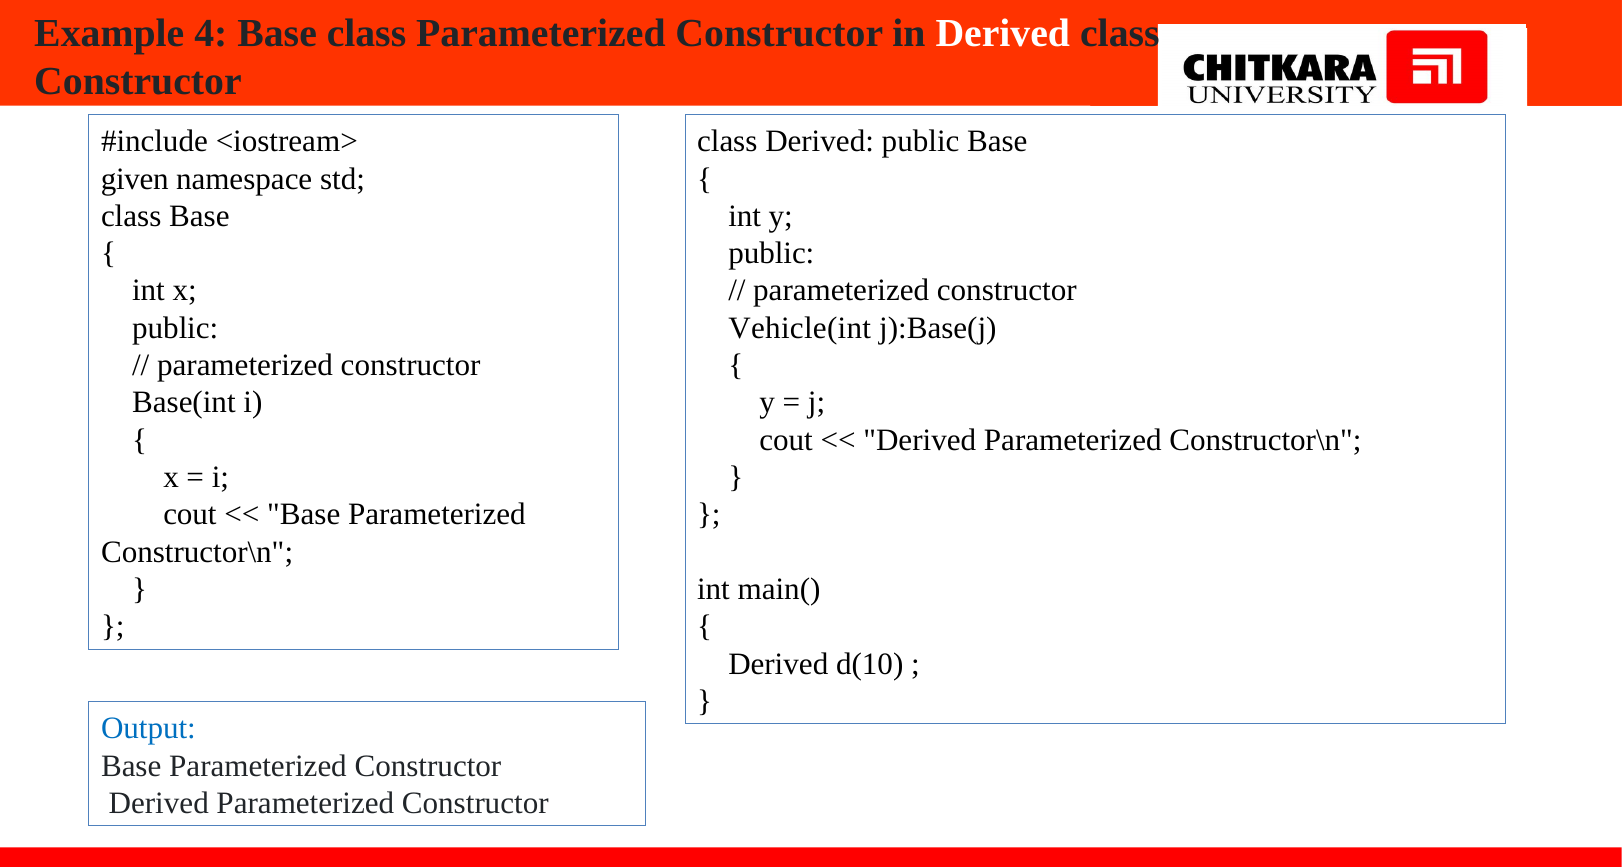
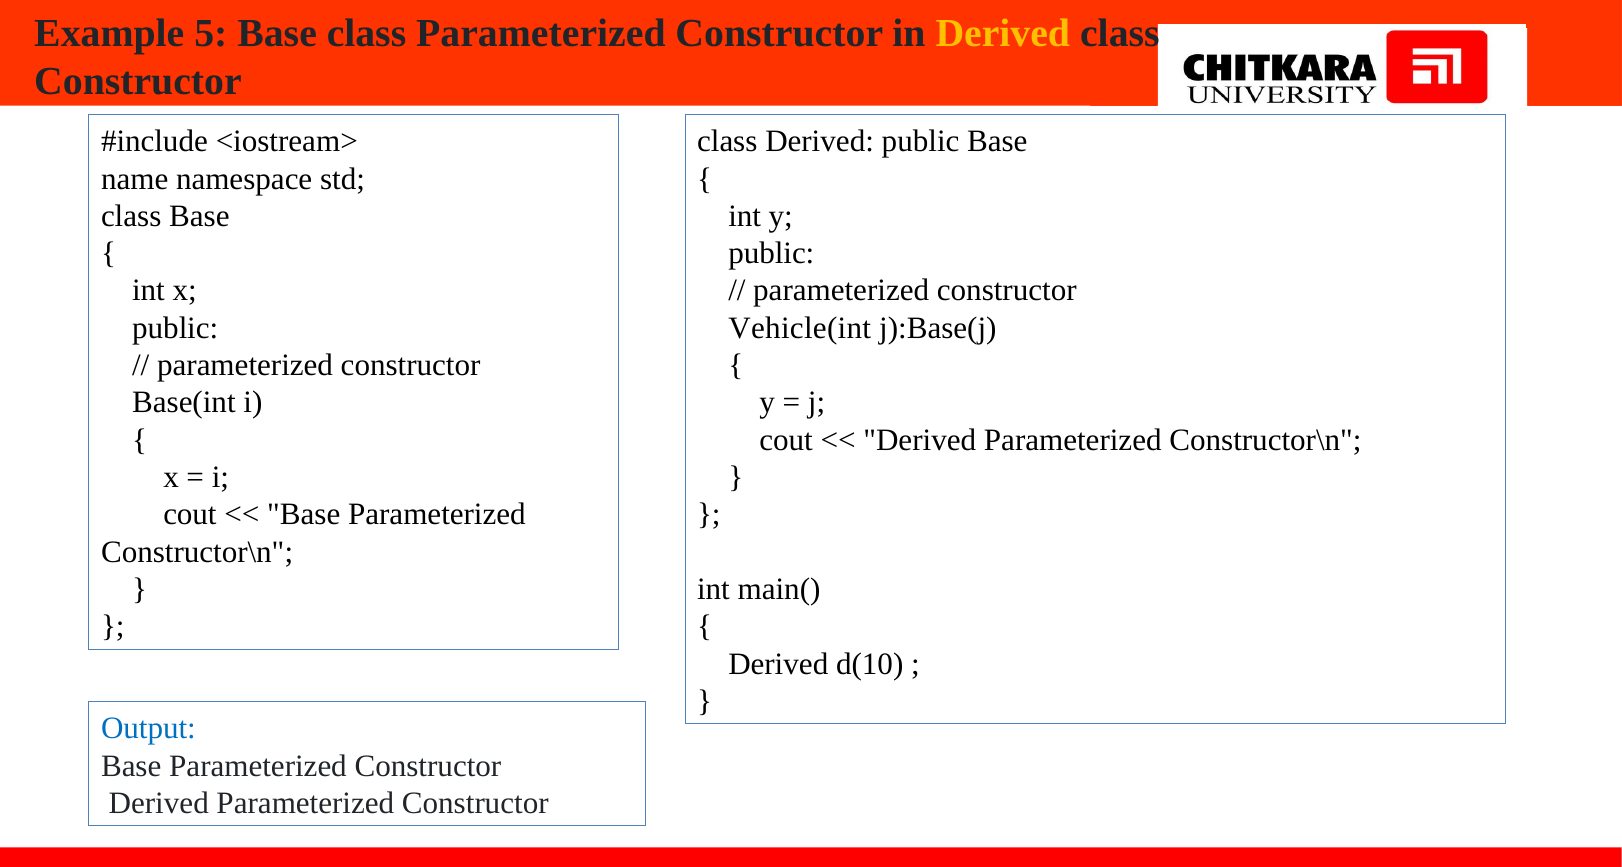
4: 4 -> 5
Derived at (1003, 33) colour: white -> yellow
given: given -> name
